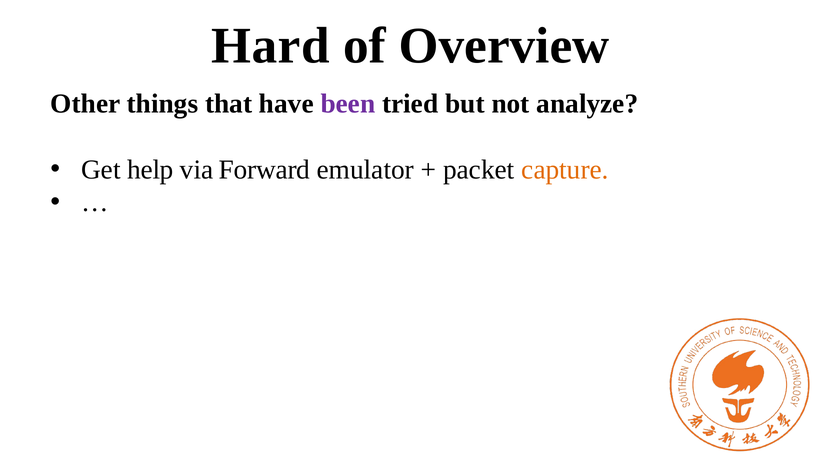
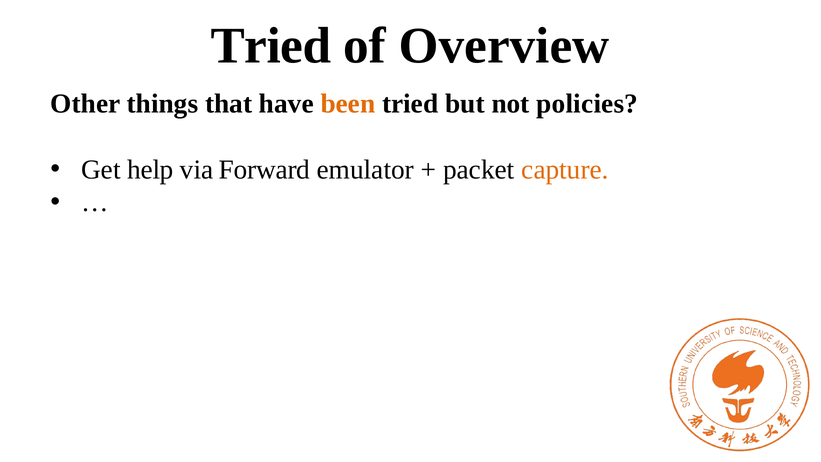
Hard at (270, 46): Hard -> Tried
been colour: purple -> orange
analyze: analyze -> policies
